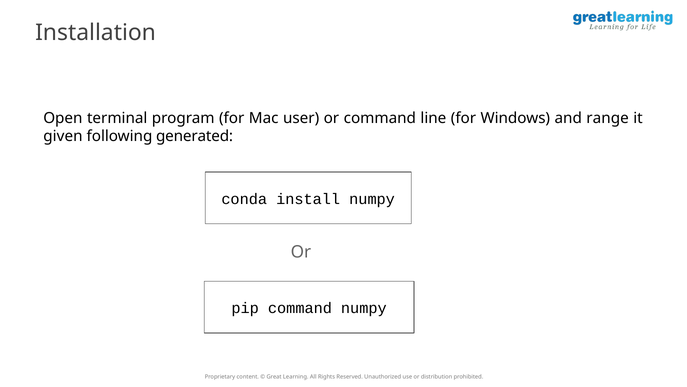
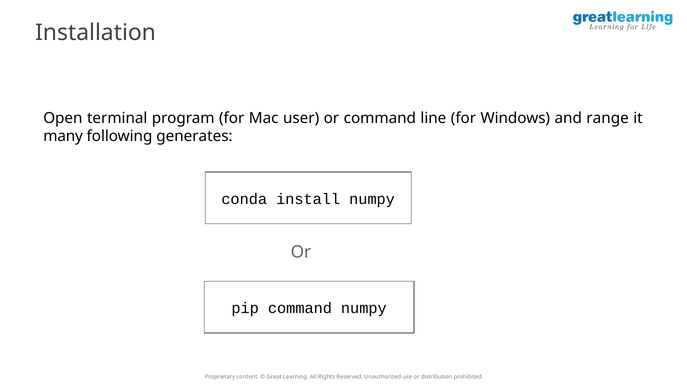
given: given -> many
generated: generated -> generates
